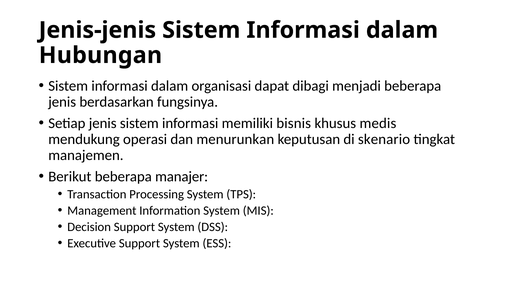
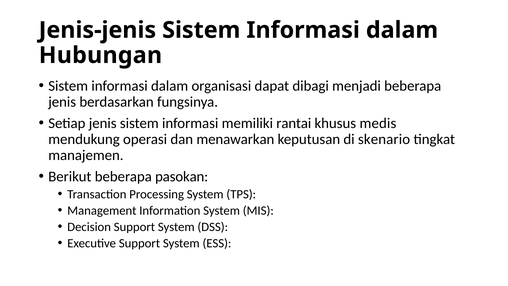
bisnis: bisnis -> rantai
menurunkan: menurunkan -> menawarkan
manajer: manajer -> pasokan
